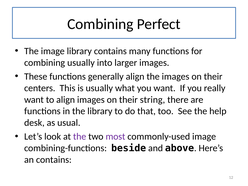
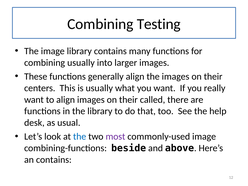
Perfect: Perfect -> Testing
string: string -> called
the at (80, 137) colour: purple -> blue
